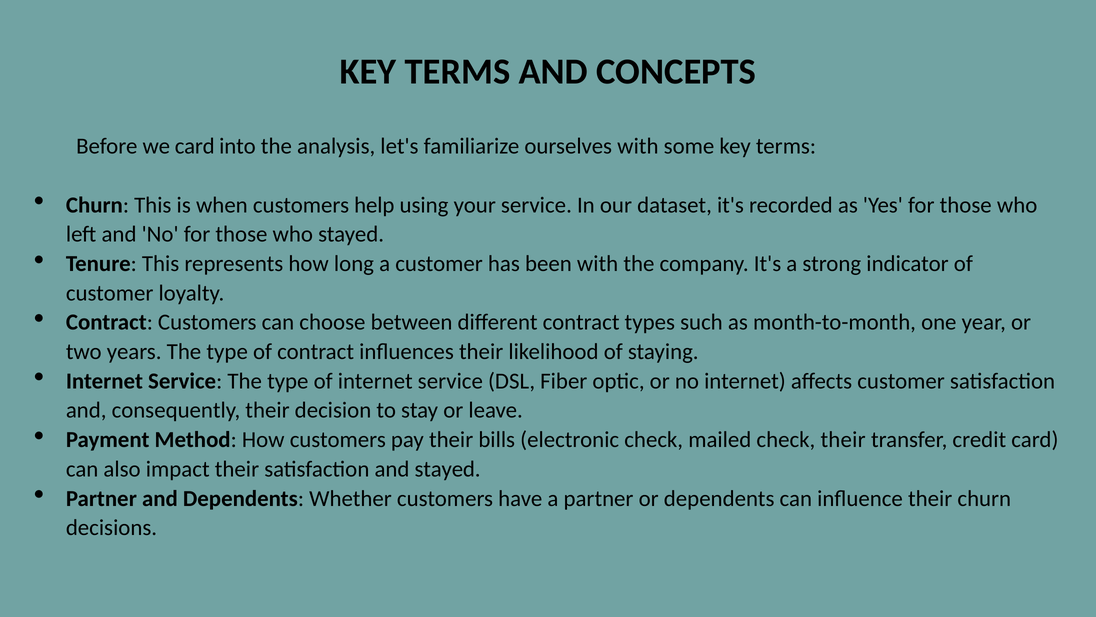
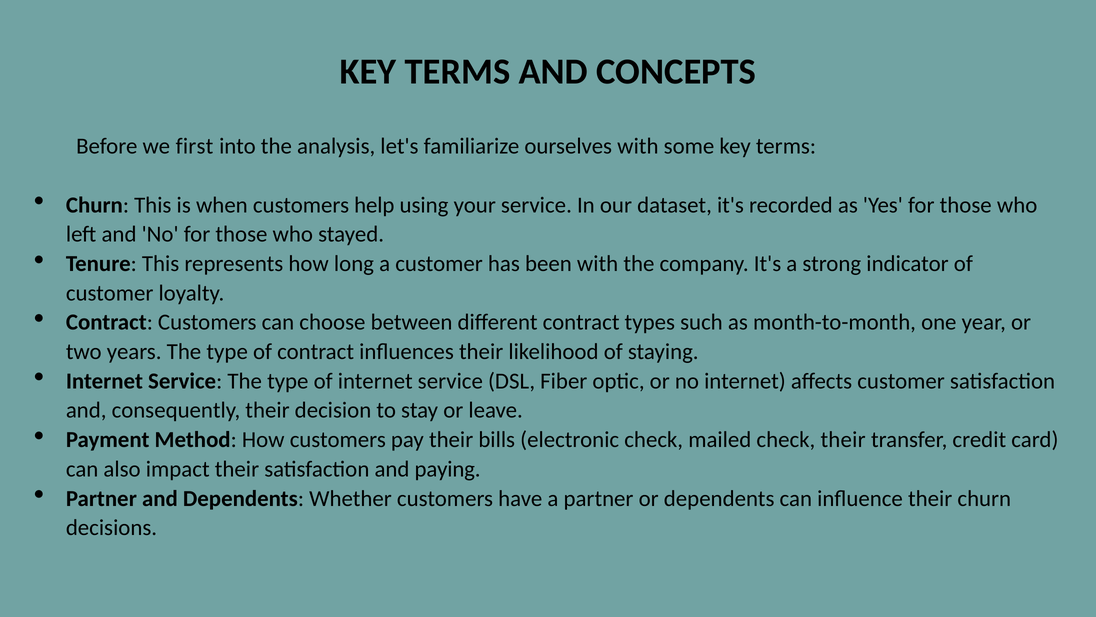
we card: card -> first
and stayed: stayed -> paying
